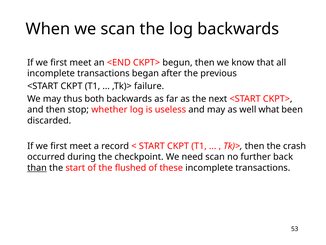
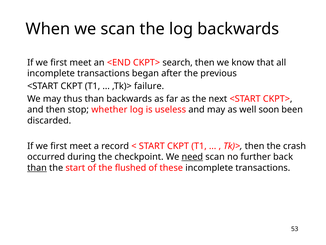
begun: begun -> search
thus both: both -> than
what: what -> soon
need underline: none -> present
